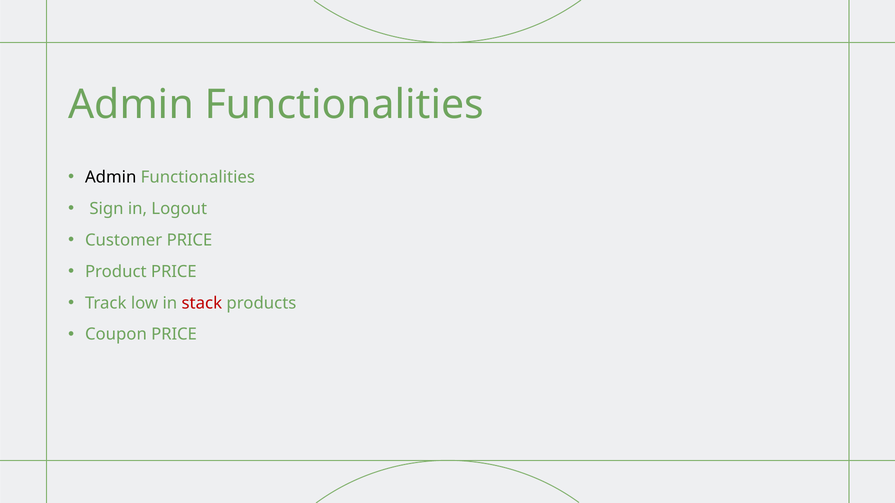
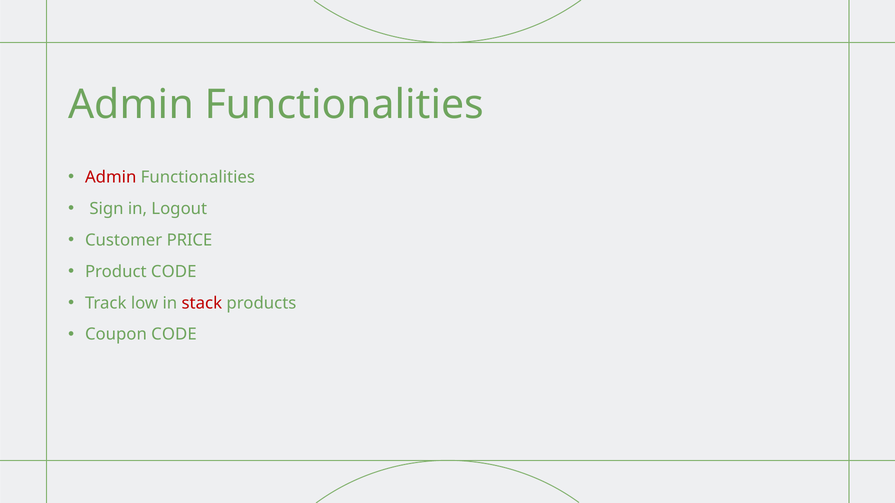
Admin at (111, 177) colour: black -> red
Product PRICE: PRICE -> CODE
Coupon PRICE: PRICE -> CODE
